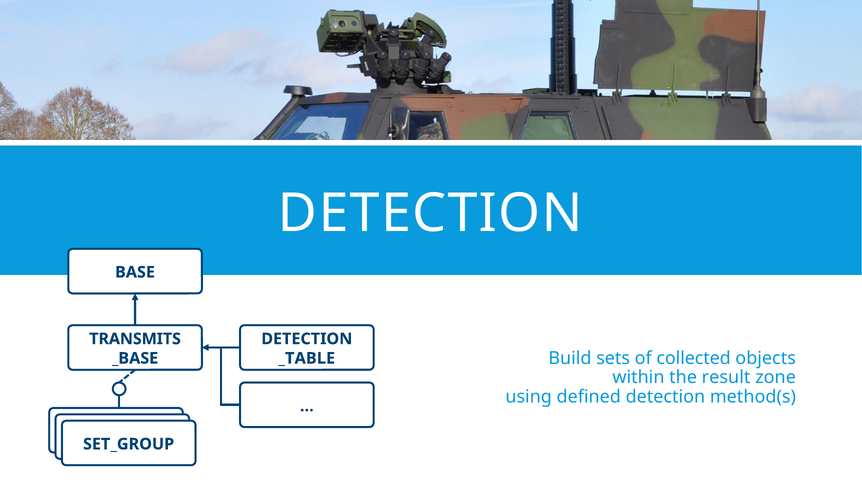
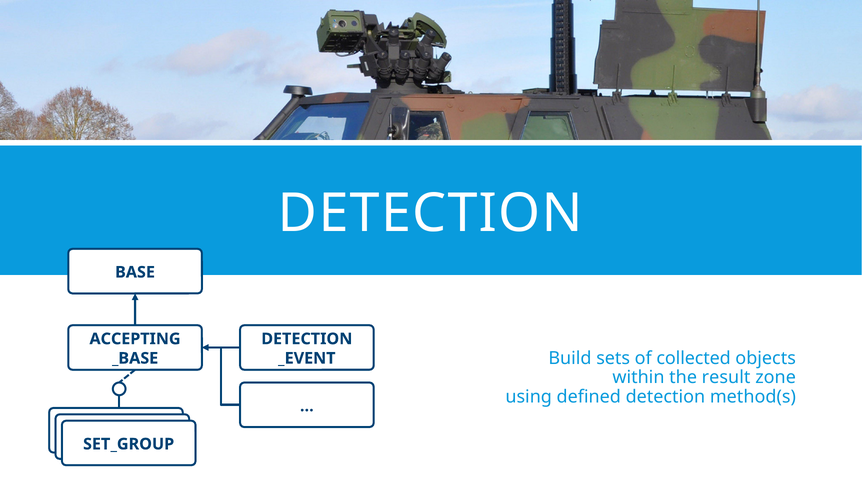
TRANSMITS: TRANSMITS -> ACCEPTING
_TABLE: _TABLE -> _EVENT
